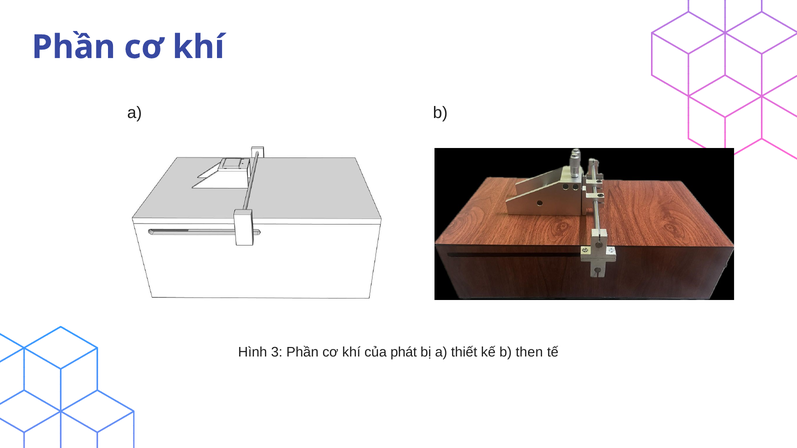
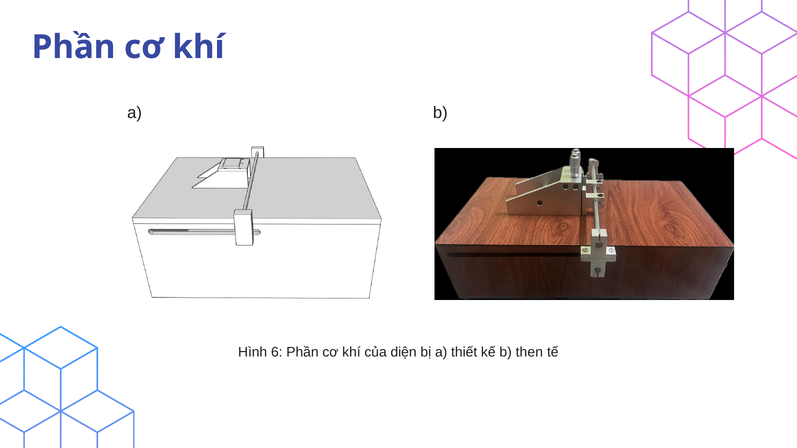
3: 3 -> 6
phát: phát -> diện
